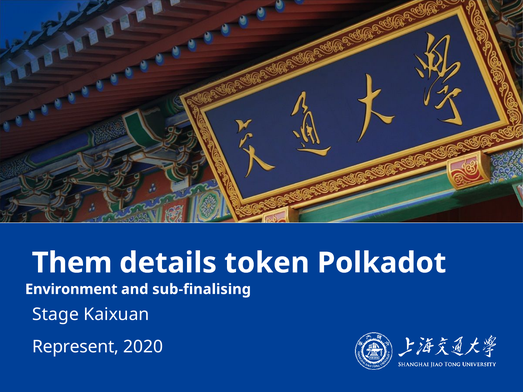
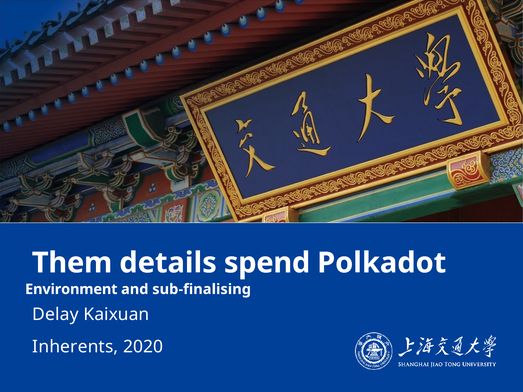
token: token -> spend
Stage: Stage -> Delay
Represent: Represent -> Inherents
